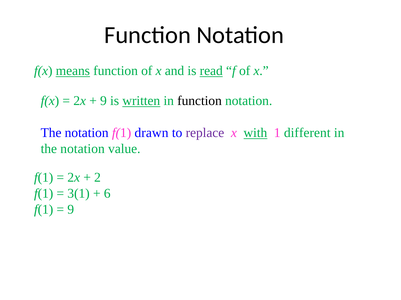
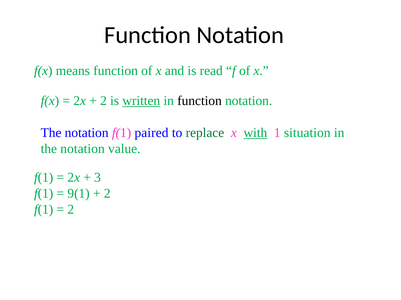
means underline: present -> none
read underline: present -> none
9 at (103, 101): 9 -> 2
drawn: drawn -> paired
replace colour: purple -> green
different: different -> situation
2: 2 -> 3
3(1: 3(1 -> 9(1
6 at (107, 194): 6 -> 2
9 at (71, 210): 9 -> 2
